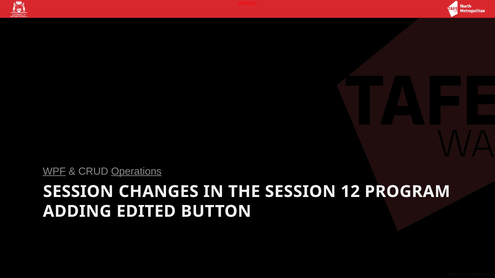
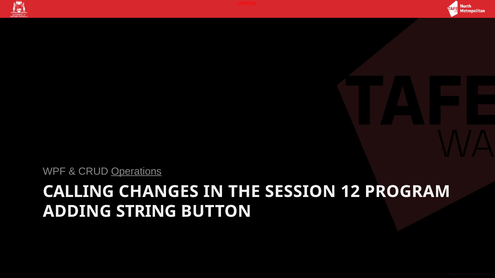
WPF underline: present -> none
SESSION at (78, 192): SESSION -> CALLING
EDITED: EDITED -> STRING
